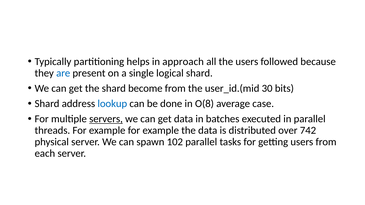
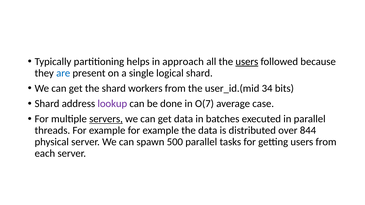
users at (247, 62) underline: none -> present
become: become -> workers
30: 30 -> 34
lookup colour: blue -> purple
O(8: O(8 -> O(7
742: 742 -> 844
102: 102 -> 500
